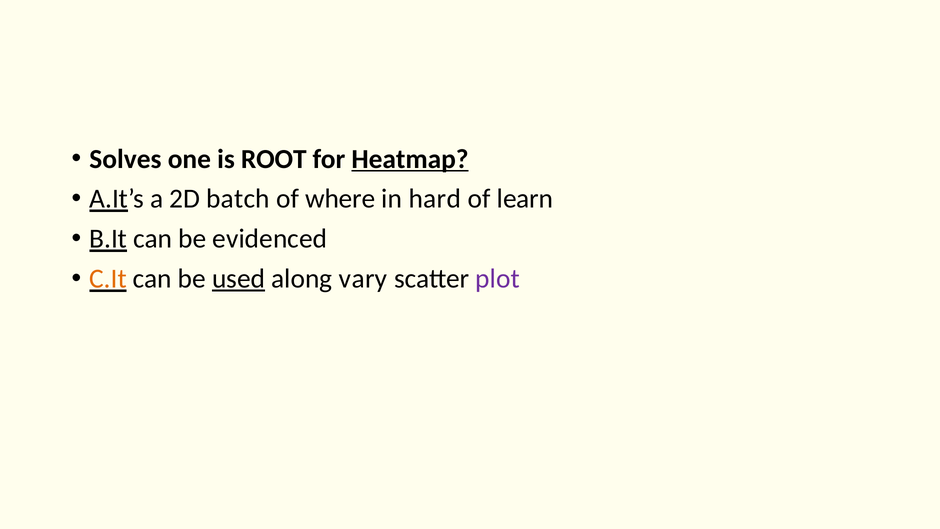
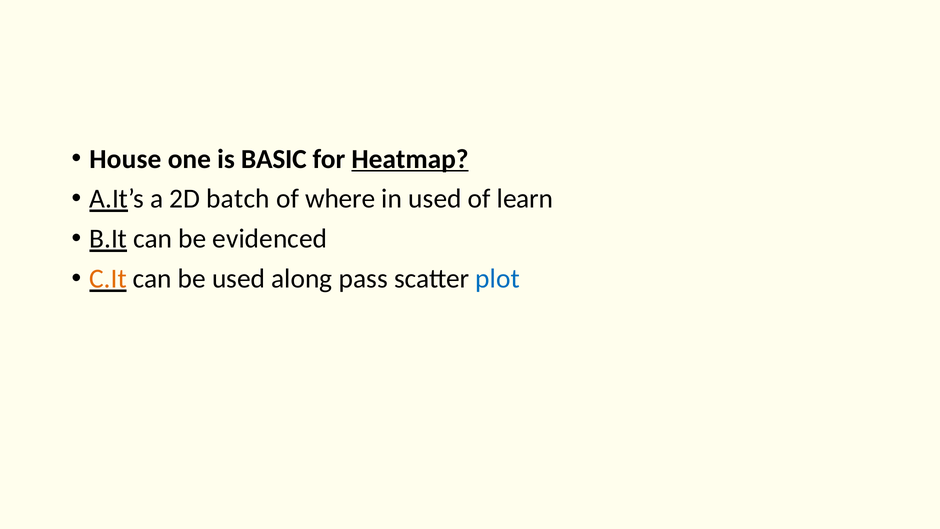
Solves: Solves -> House
ROOT: ROOT -> BASIC
in hard: hard -> used
used at (239, 279) underline: present -> none
vary: vary -> pass
plot colour: purple -> blue
